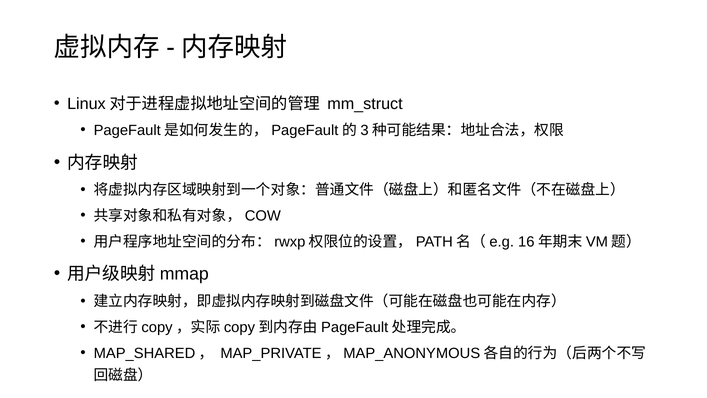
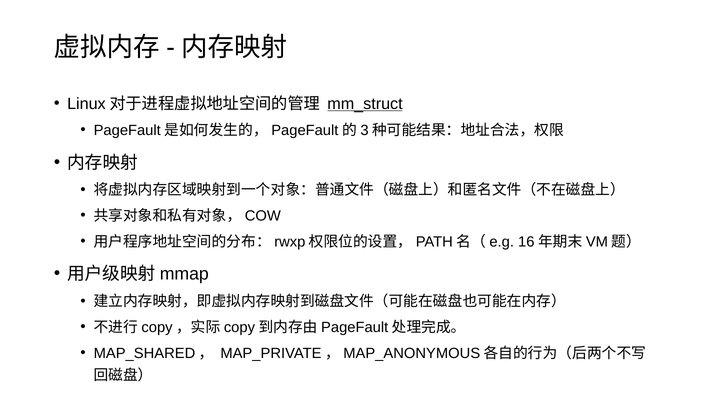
mm_struct underline: none -> present
